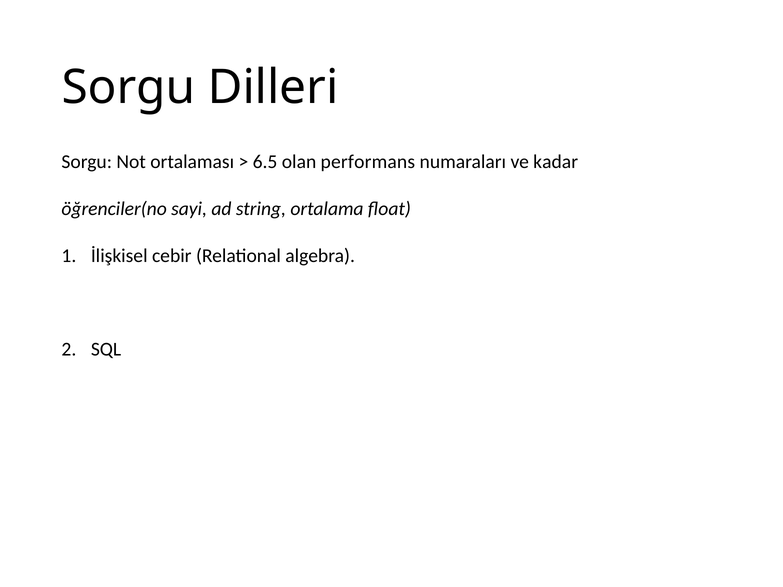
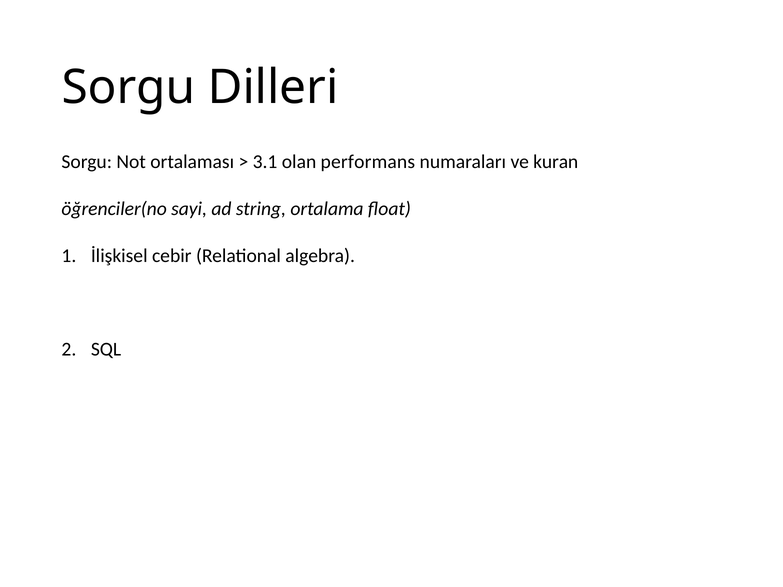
6.5: 6.5 -> 3.1
kadar: kadar -> kuran
